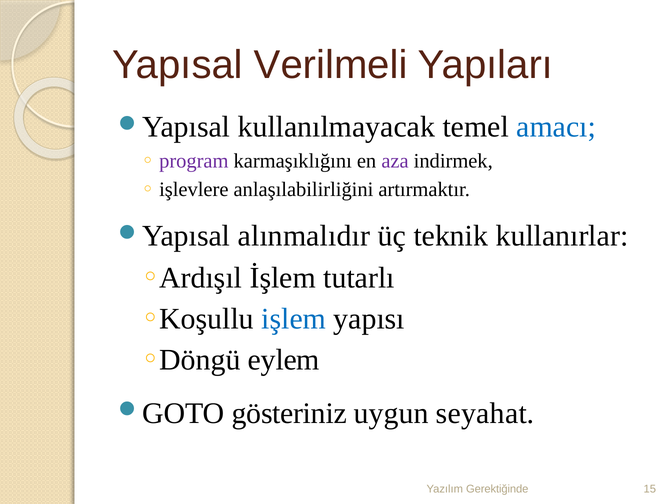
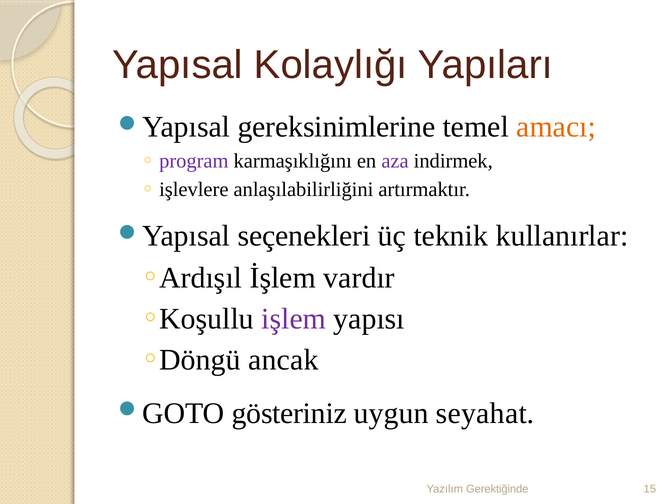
Verilmeli: Verilmeli -> Kolaylığı
kullanılmayacak: kullanılmayacak -> gereksinimlerine
amacı colour: blue -> orange
alınmalıdır: alınmalıdır -> seçenekleri
tutarlı: tutarlı -> vardır
işlem colour: blue -> purple
eylem: eylem -> ancak
